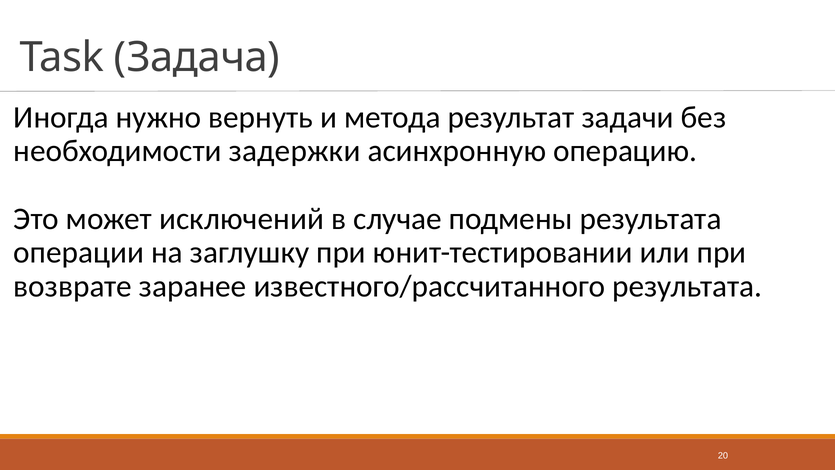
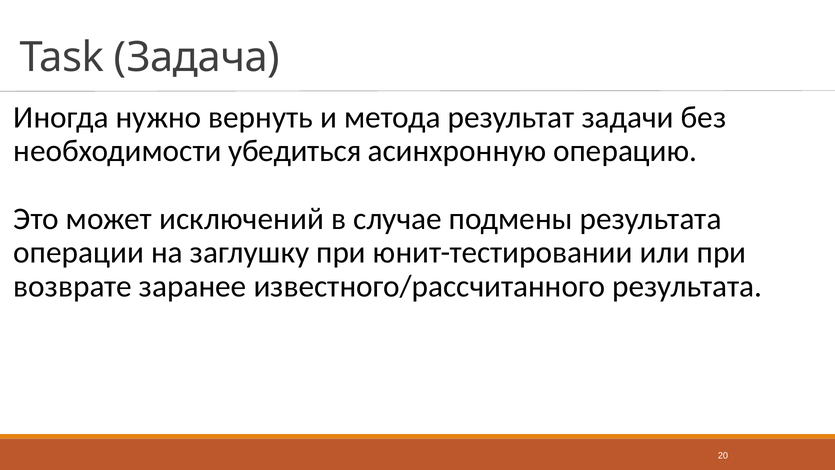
задержки: задержки -> убедиться
